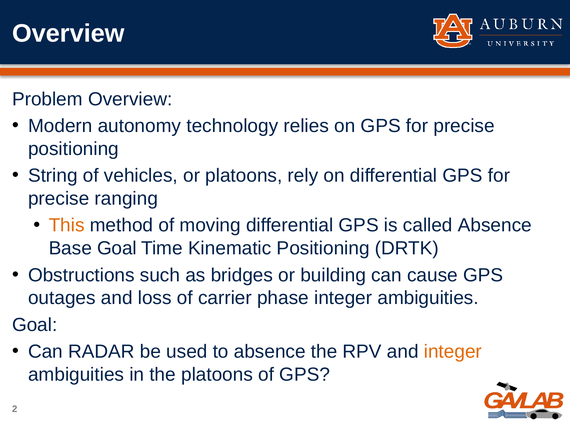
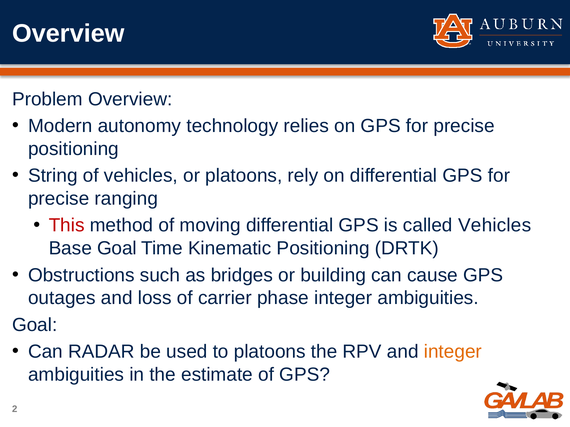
This colour: orange -> red
called Absence: Absence -> Vehicles
to absence: absence -> platoons
the platoons: platoons -> estimate
